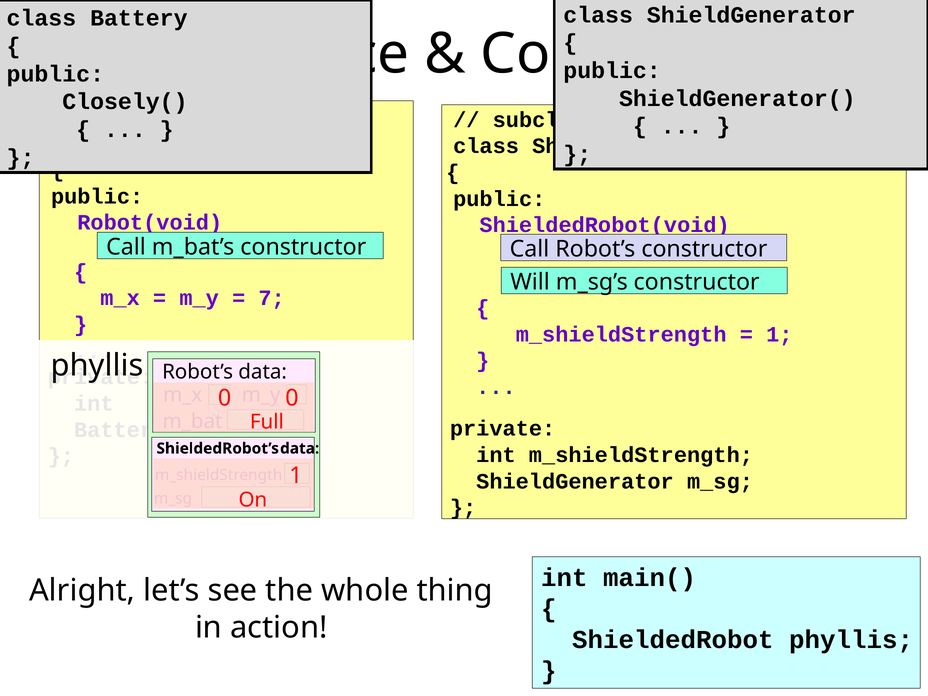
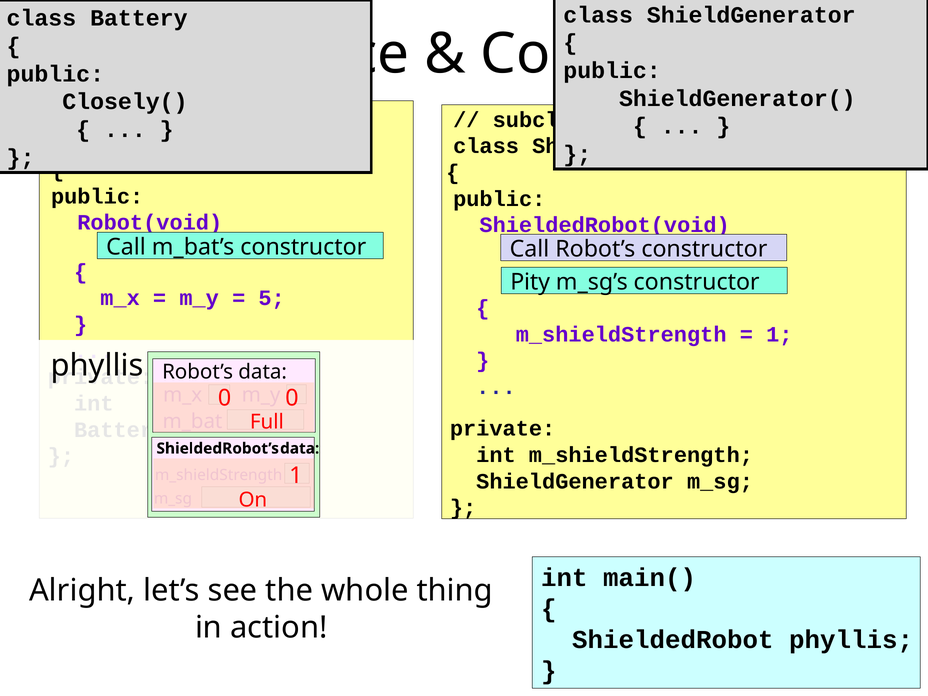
Will: Will -> Pity
7: 7 -> 5
